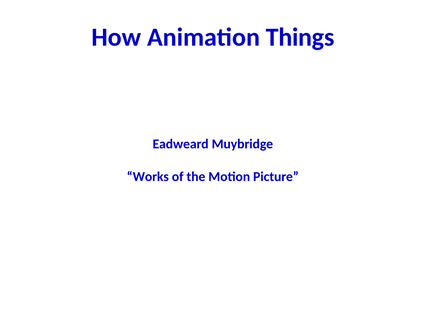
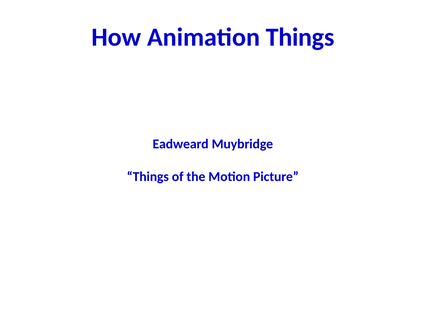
Works at (148, 176): Works -> Things
